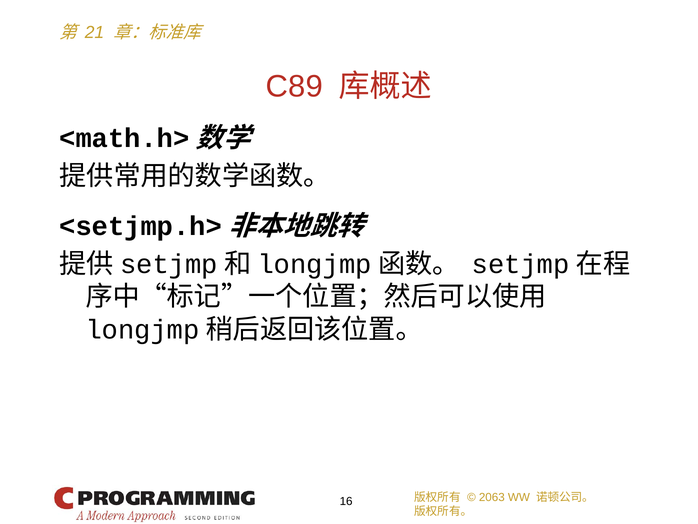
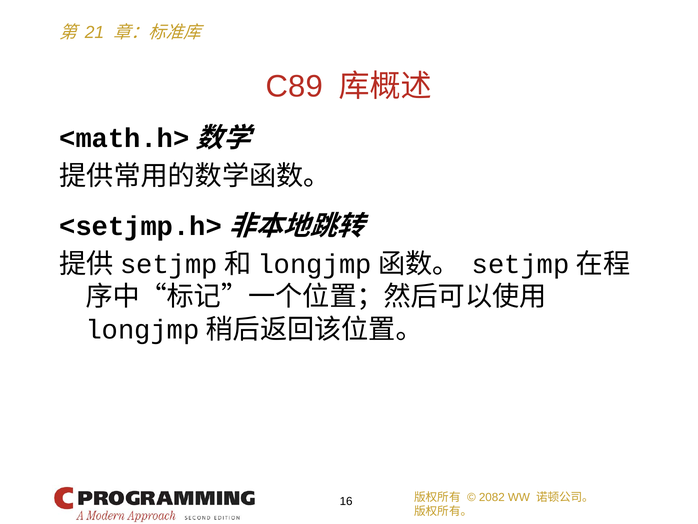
2063: 2063 -> 2082
